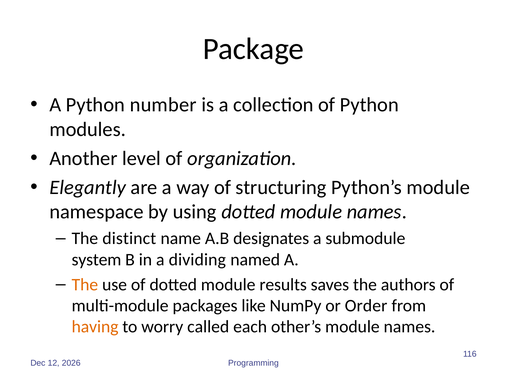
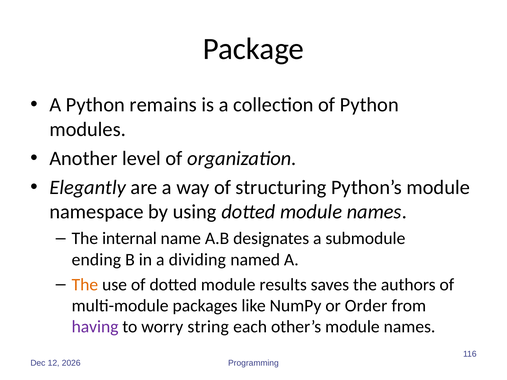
number: number -> remains
distinct: distinct -> internal
system: system -> ending
having colour: orange -> purple
called: called -> string
